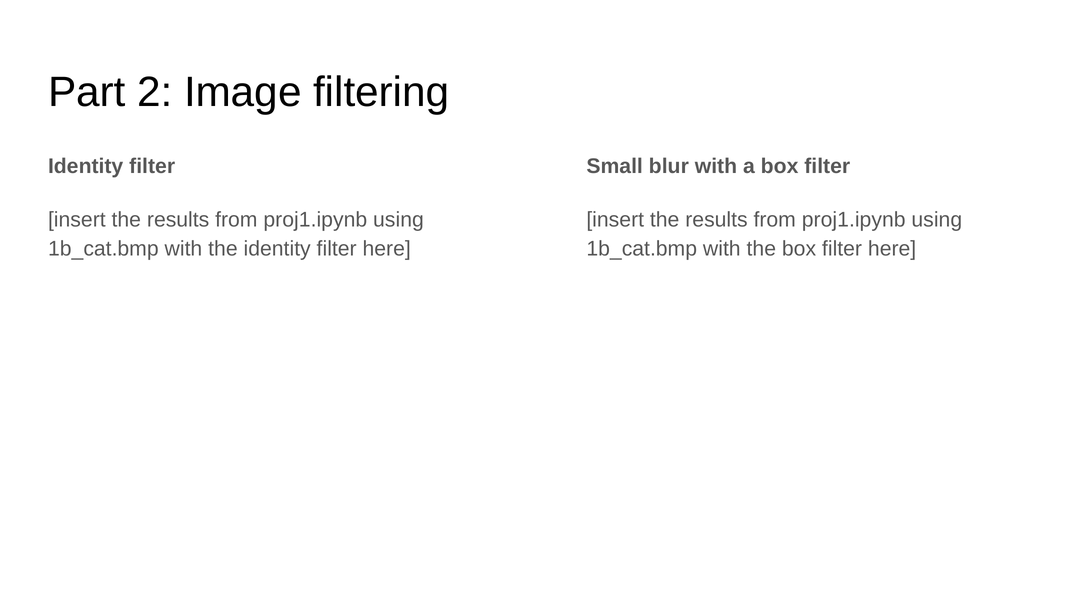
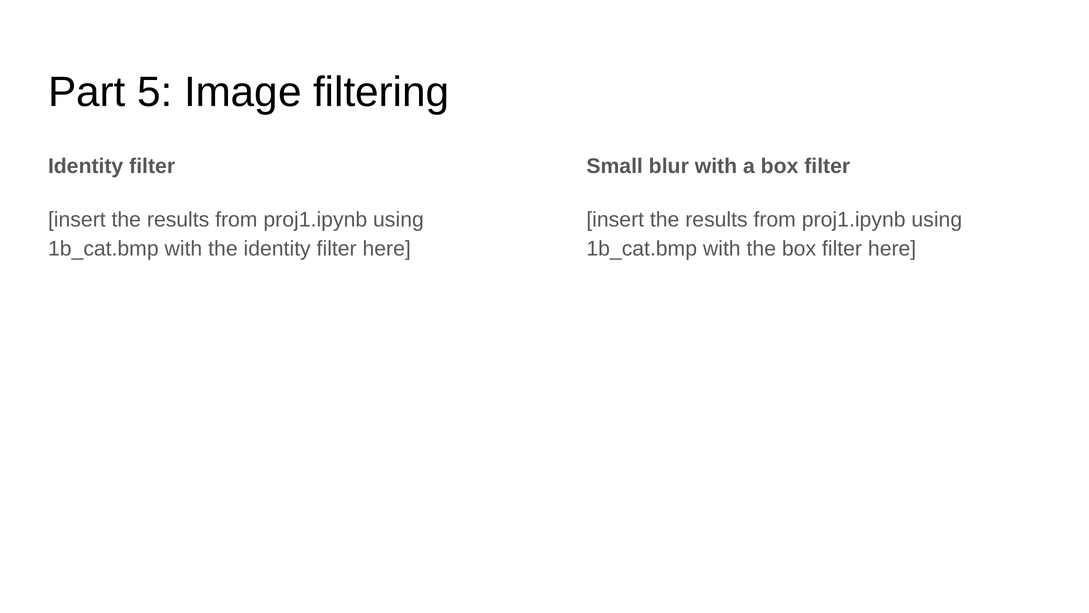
2: 2 -> 5
